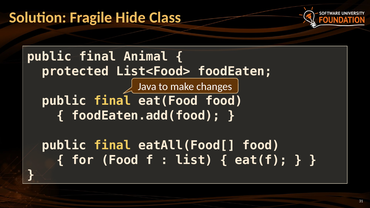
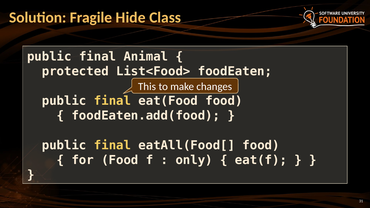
Java: Java -> This
list: list -> only
